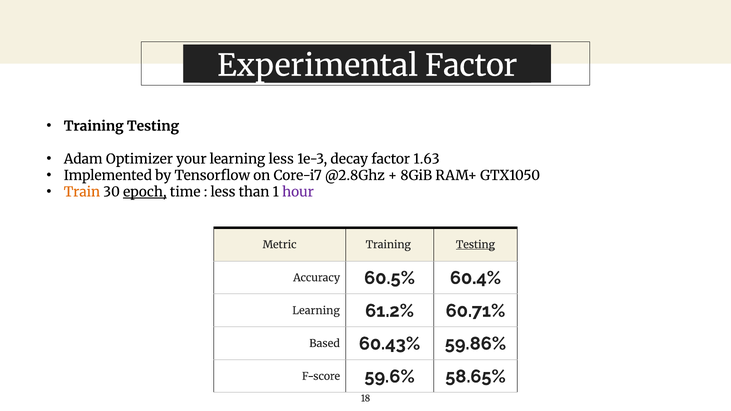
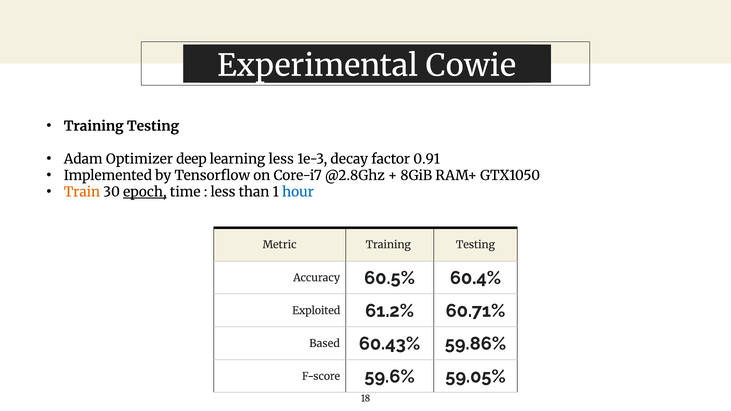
Factor at (471, 66): Factor -> Cowie
your: your -> deep
1.63: 1.63 -> 0.91
hour colour: purple -> blue
Testing at (475, 245) underline: present -> none
Learning at (316, 311): Learning -> Exploited
58.65%: 58.65% -> 59.05%
